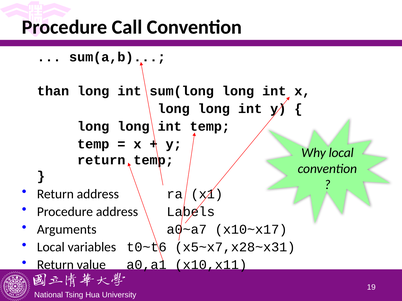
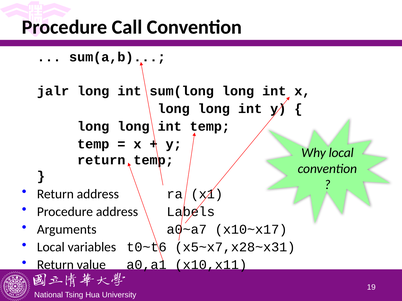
than: than -> jalr
